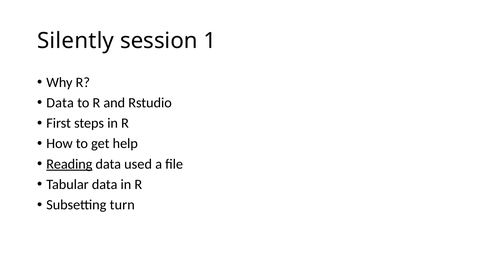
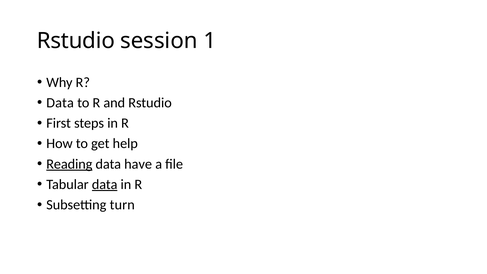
Silently at (76, 41): Silently -> Rstudio
used: used -> have
data at (105, 184) underline: none -> present
